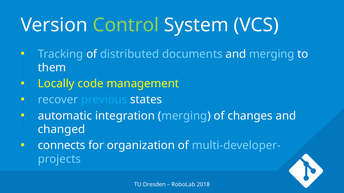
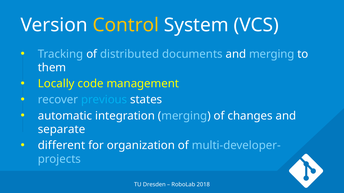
Control colour: light green -> yellow
changed: changed -> separate
connects: connects -> different
